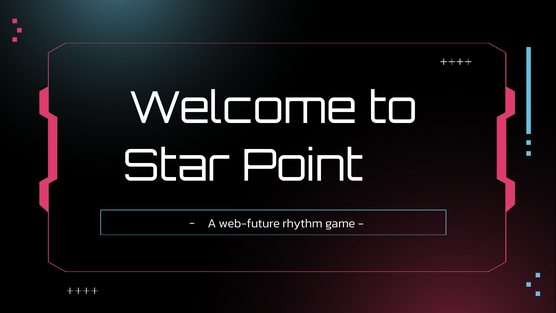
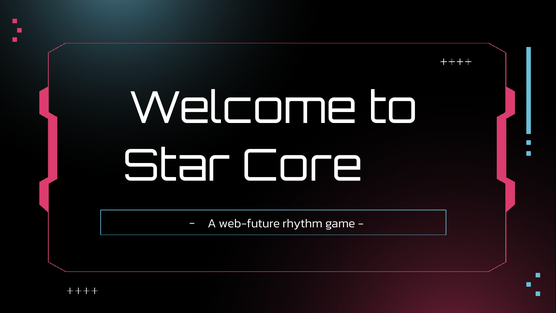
Point: Point -> Core
